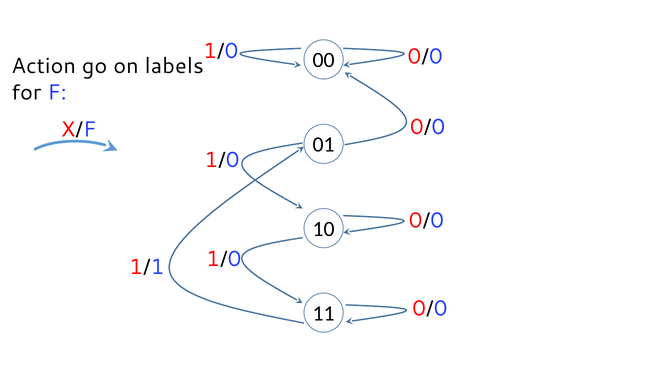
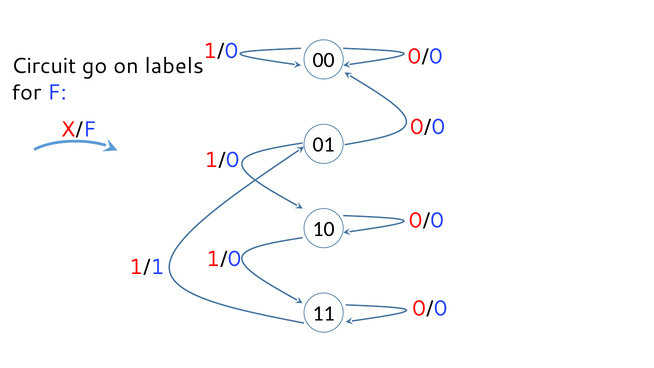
Action: Action -> Circuit
